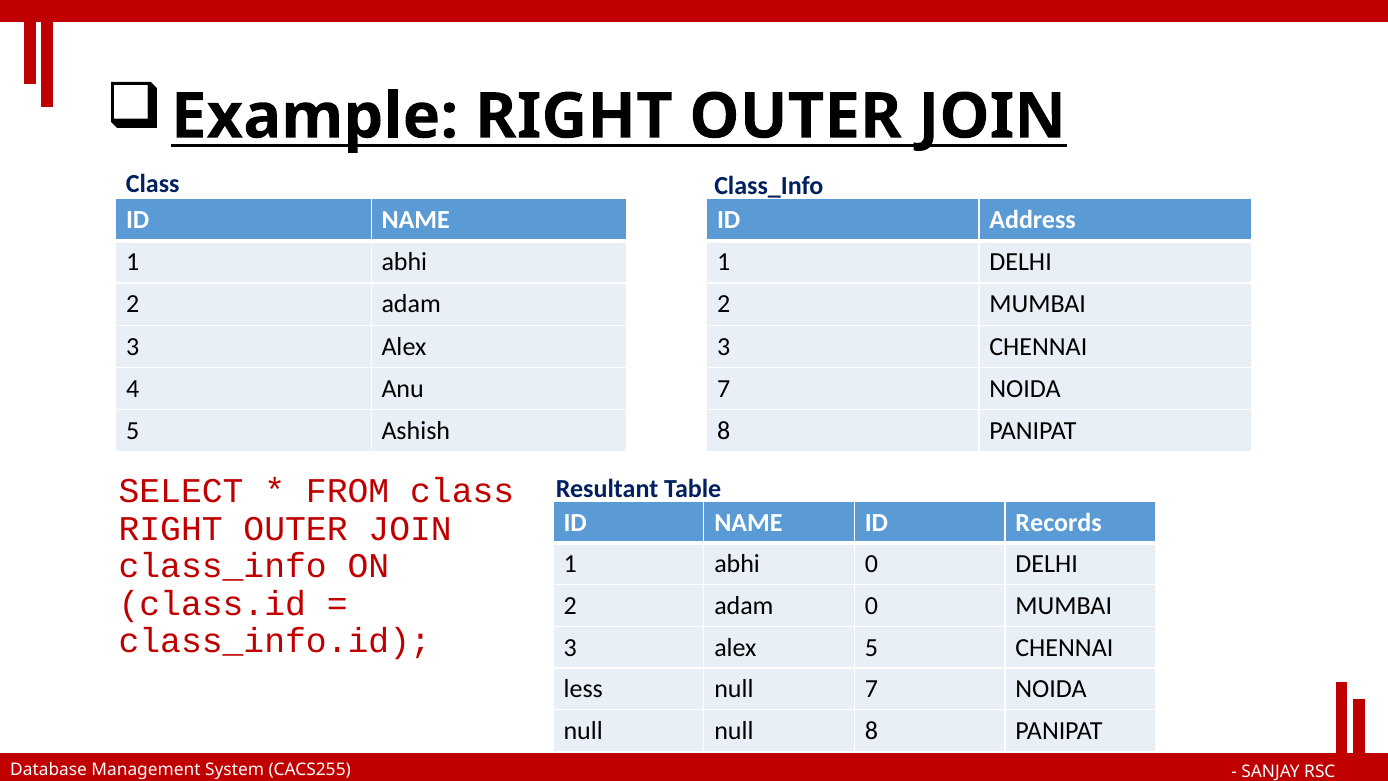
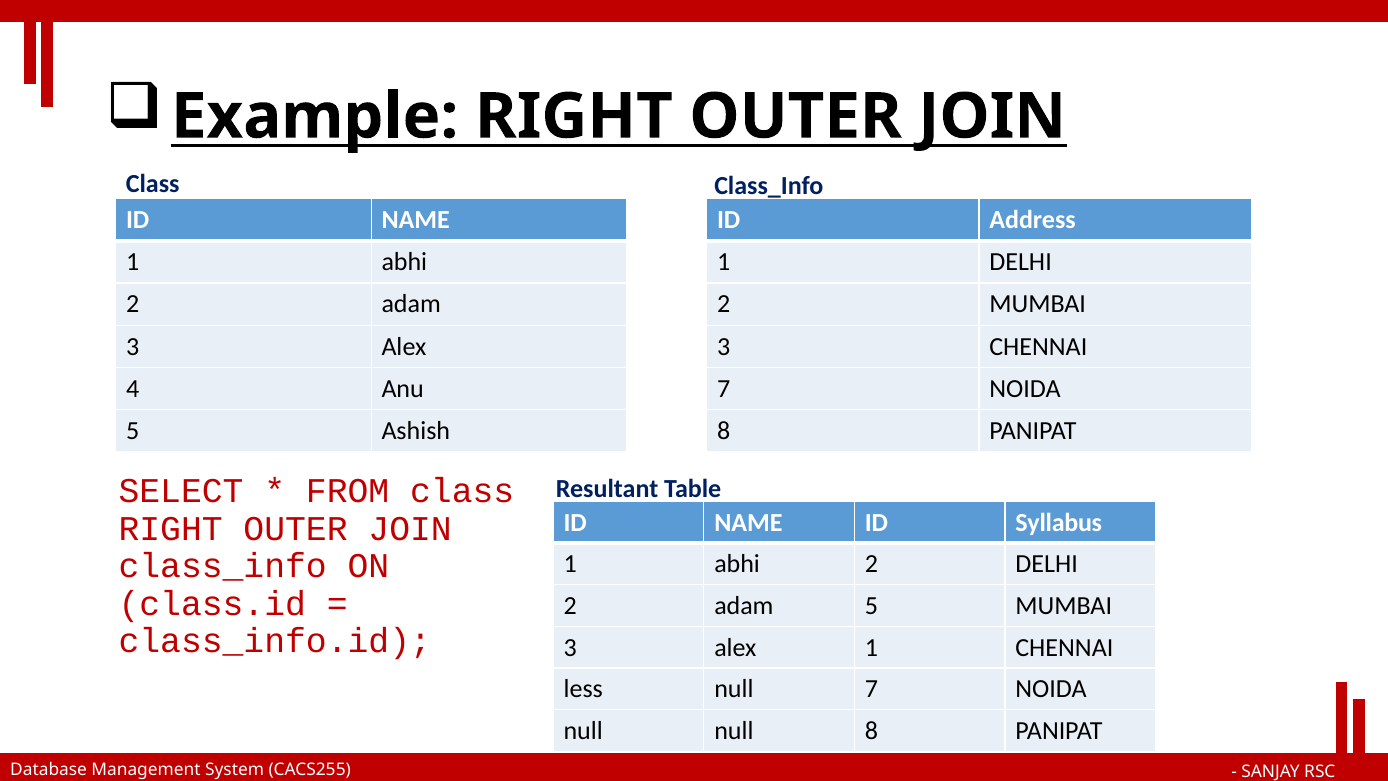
Records: Records -> Syllabus
0 at (871, 564): 0 -> 2
adam 0: 0 -> 5
alex 5: 5 -> 1
